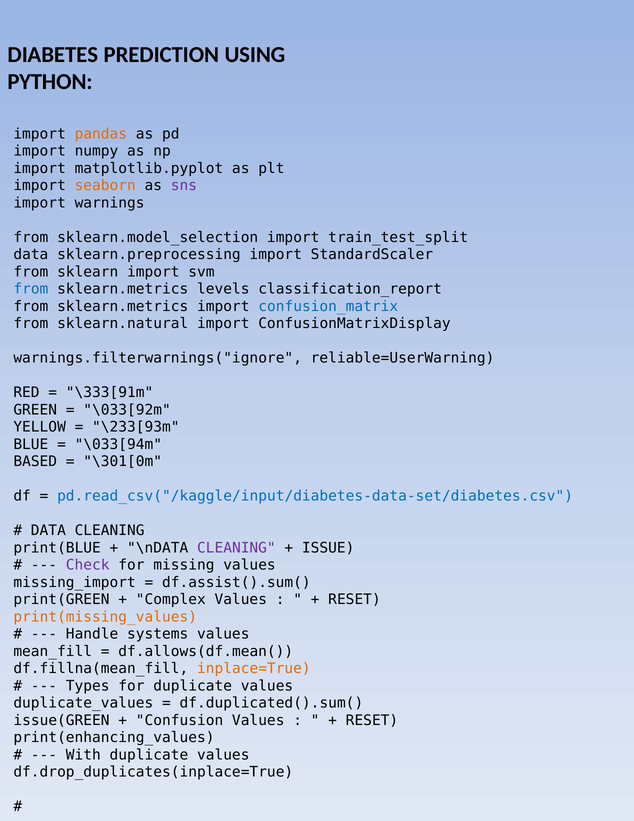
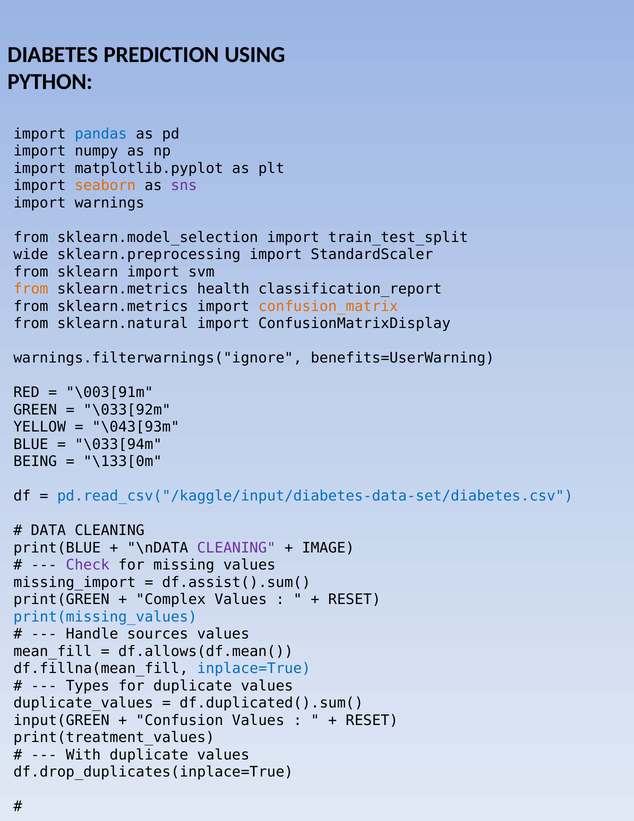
pandas colour: orange -> blue
data at (31, 254): data -> wide
from at (31, 289) colour: blue -> orange
levels: levels -> health
confusion_matrix colour: blue -> orange
reliable=UserWarning: reliable=UserWarning -> benefits=UserWarning
\333[91m: \333[91m -> \003[91m
\233[93m: \233[93m -> \043[93m
BASED: BASED -> BEING
\301[0m: \301[0m -> \133[0m
ISSUE: ISSUE -> IMAGE
print(missing_values colour: orange -> blue
systems: systems -> sources
inplace=True colour: orange -> blue
issue(GREEN: issue(GREEN -> input(GREEN
print(enhancing_values: print(enhancing_values -> print(treatment_values
